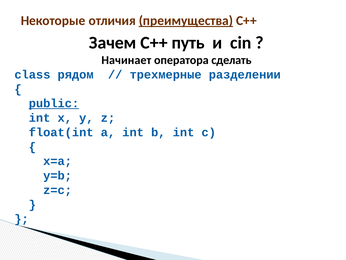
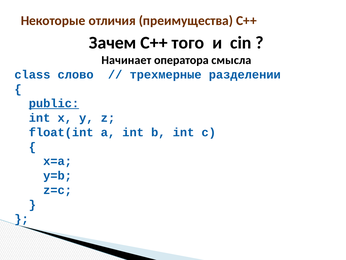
преимущества underline: present -> none
путь: путь -> того
сделать: сделать -> смысла
рядом: рядом -> слово
